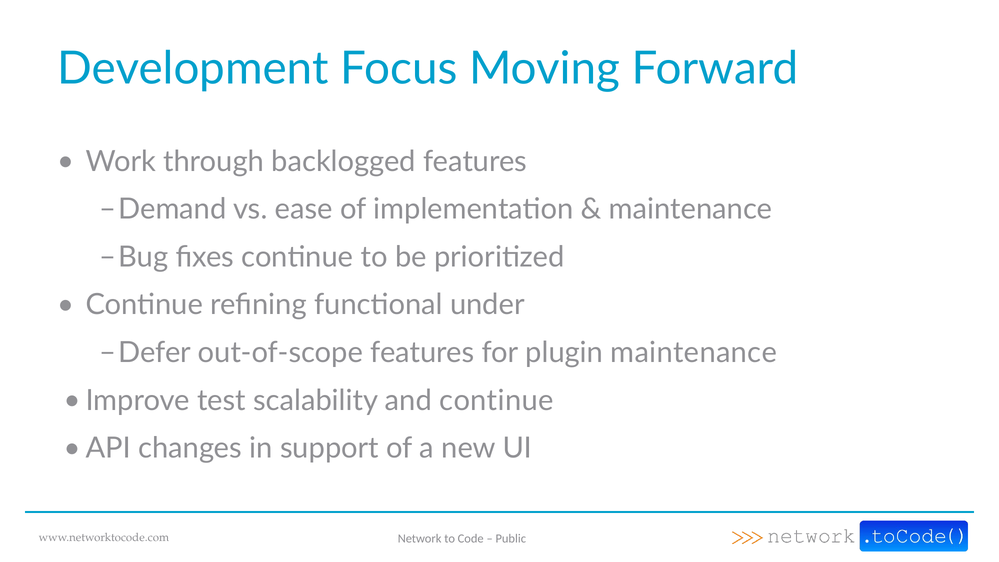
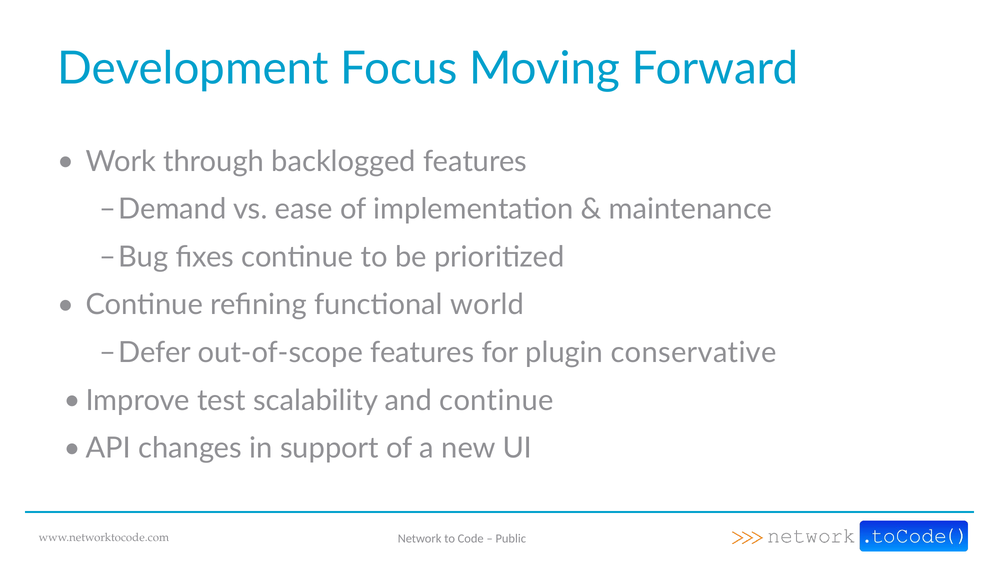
under: under -> world
plugin maintenance: maintenance -> conservative
